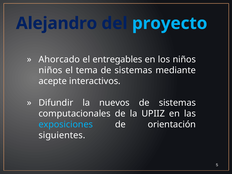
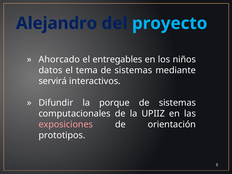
niños at (50, 70): niños -> datos
acepte: acepte -> servirá
nuevos: nuevos -> porque
exposiciones colour: light blue -> pink
siguientes: siguientes -> prototipos
